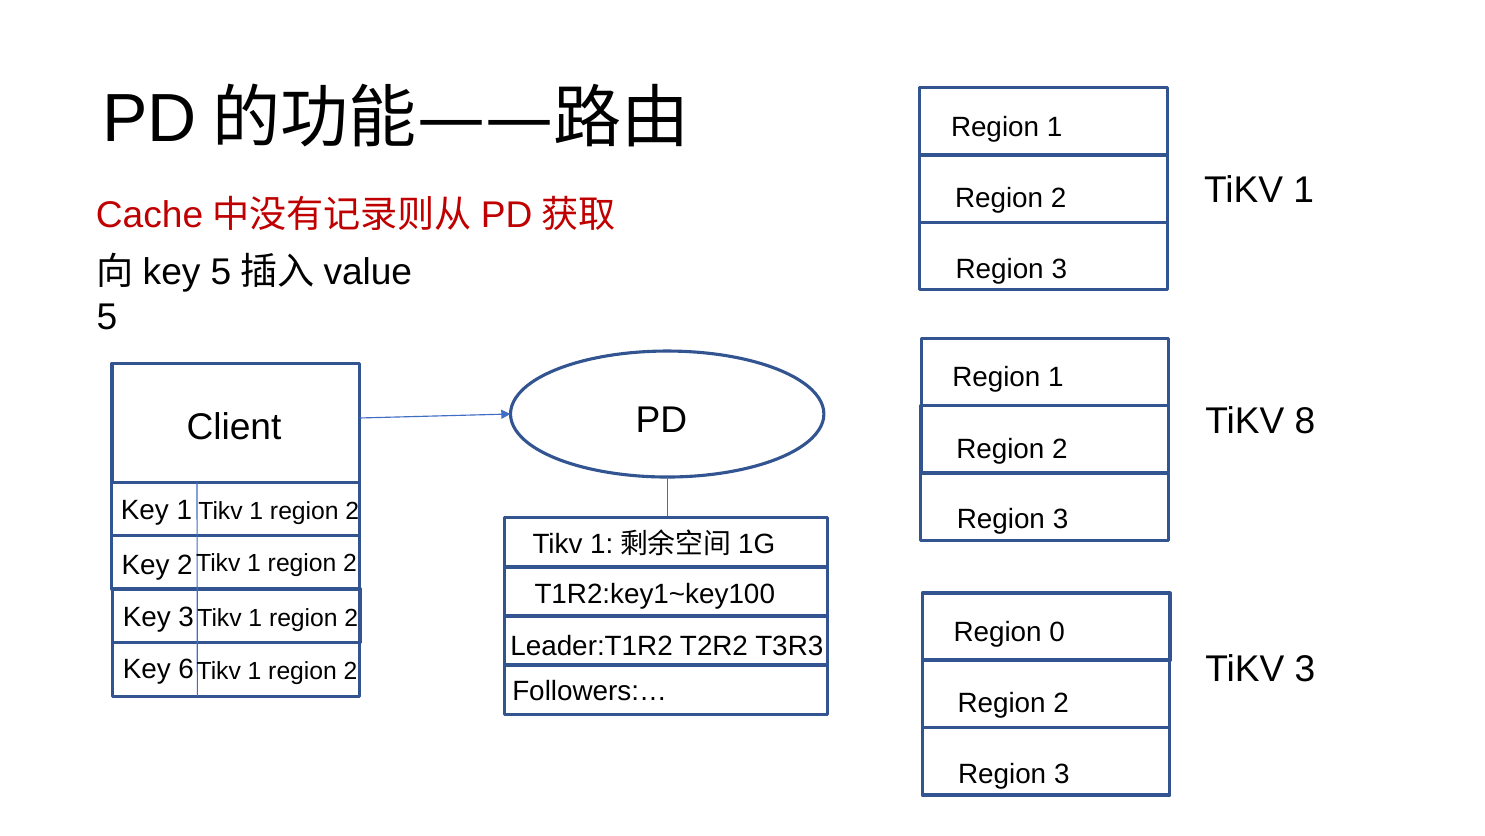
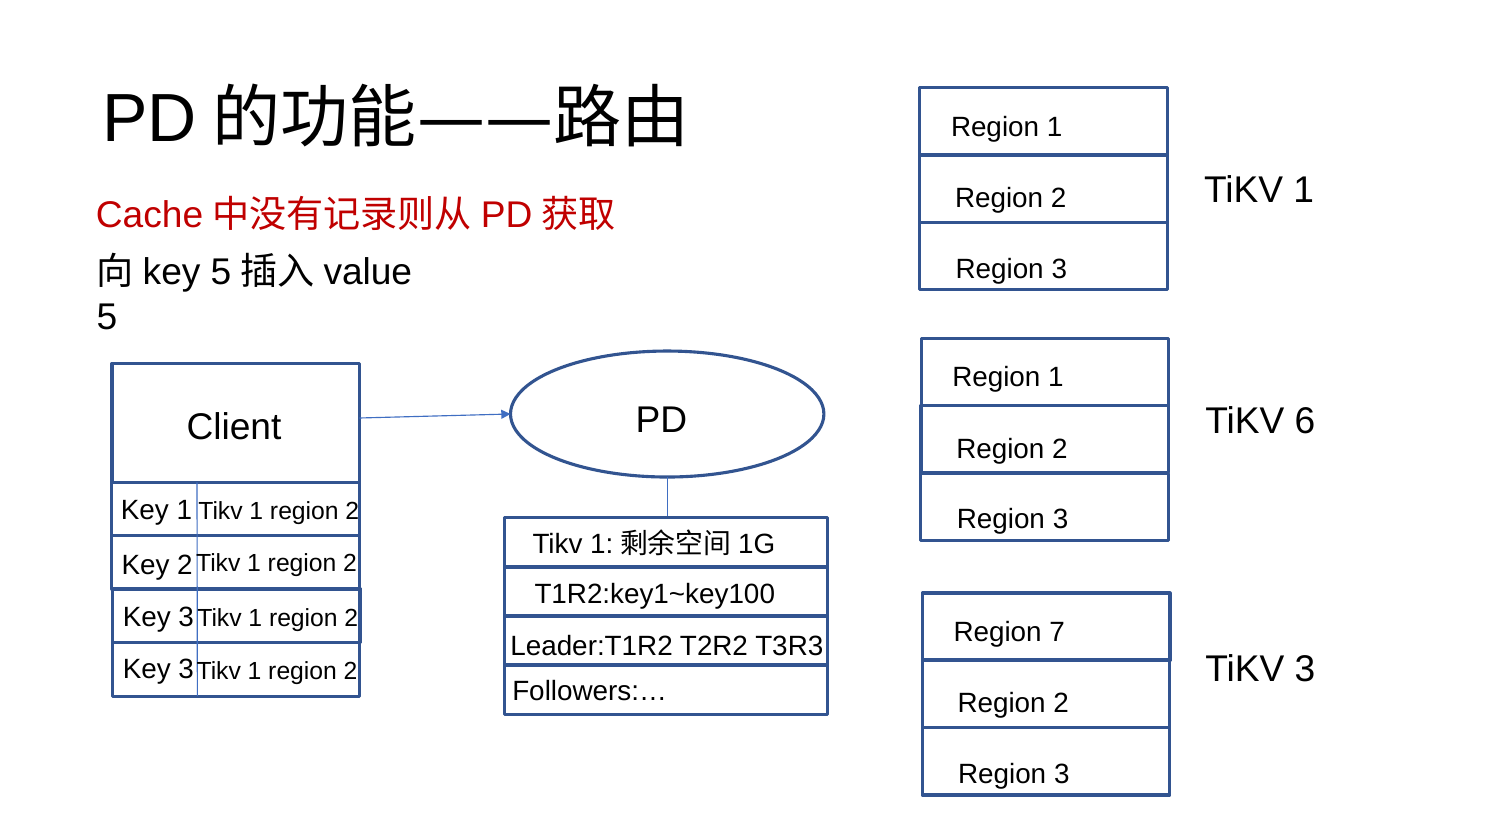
8: 8 -> 6
0: 0 -> 7
6 at (186, 669): 6 -> 3
